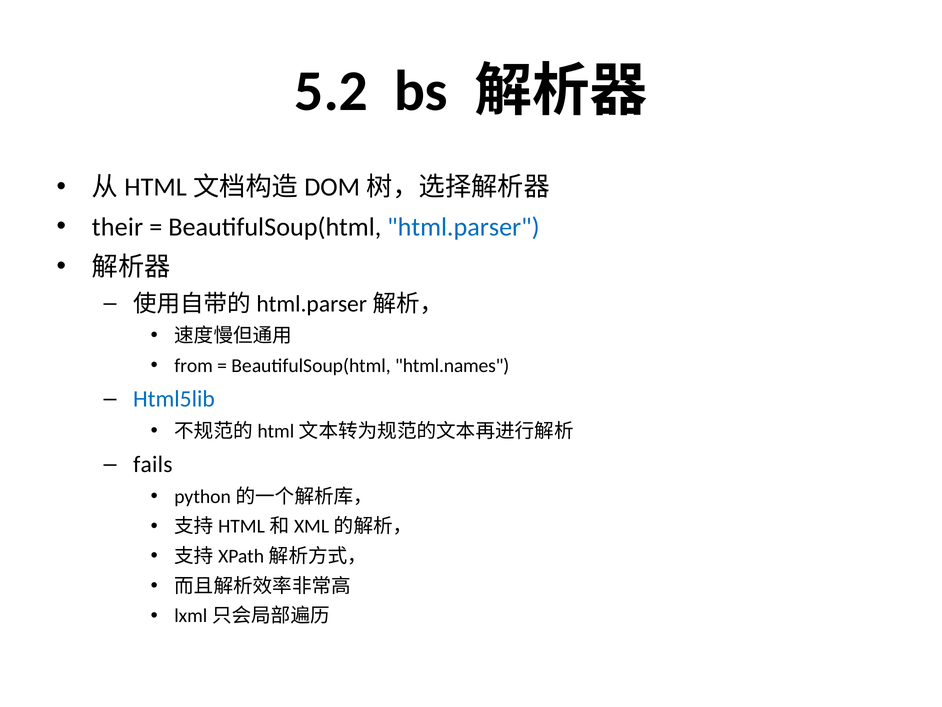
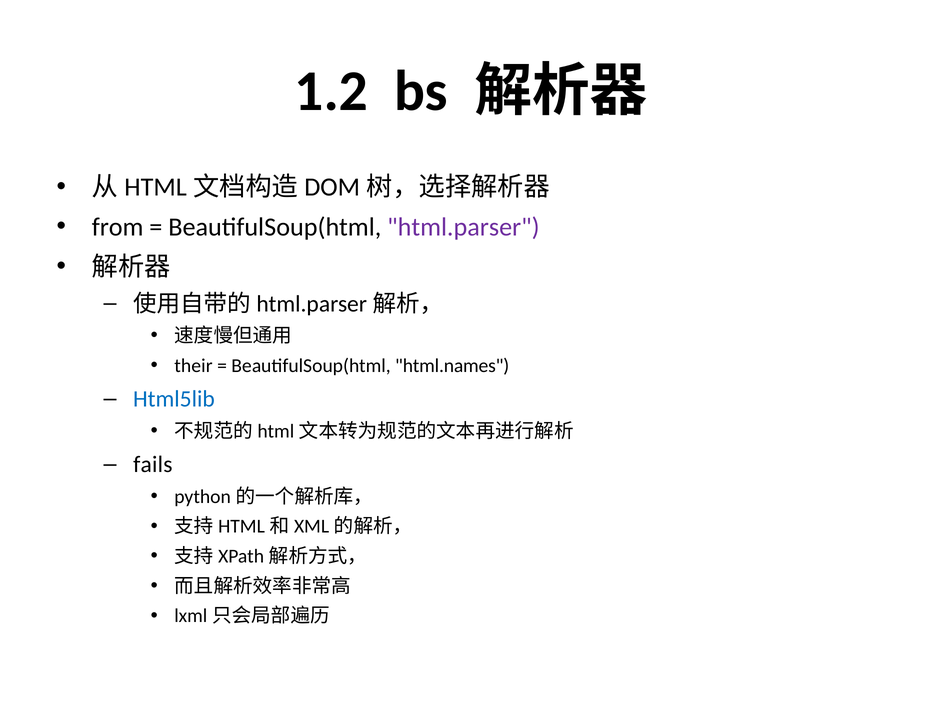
5.2: 5.2 -> 1.2
their: their -> from
html.parser colour: blue -> purple
from: from -> their
